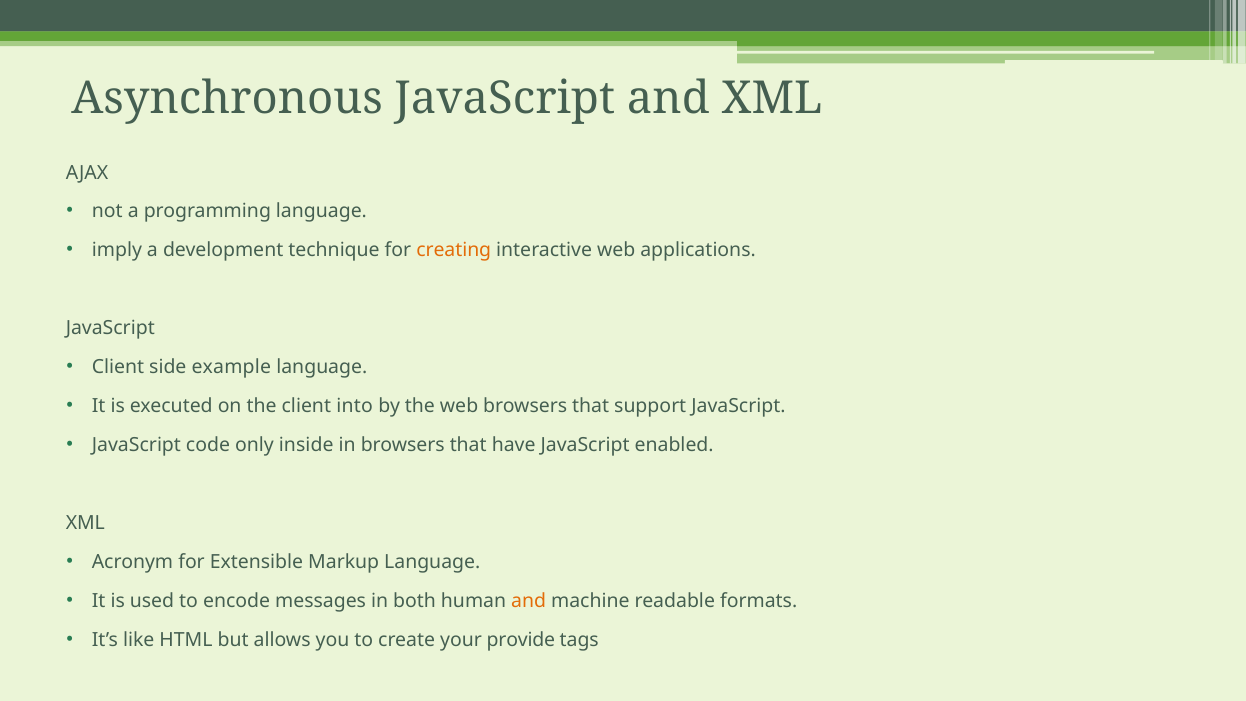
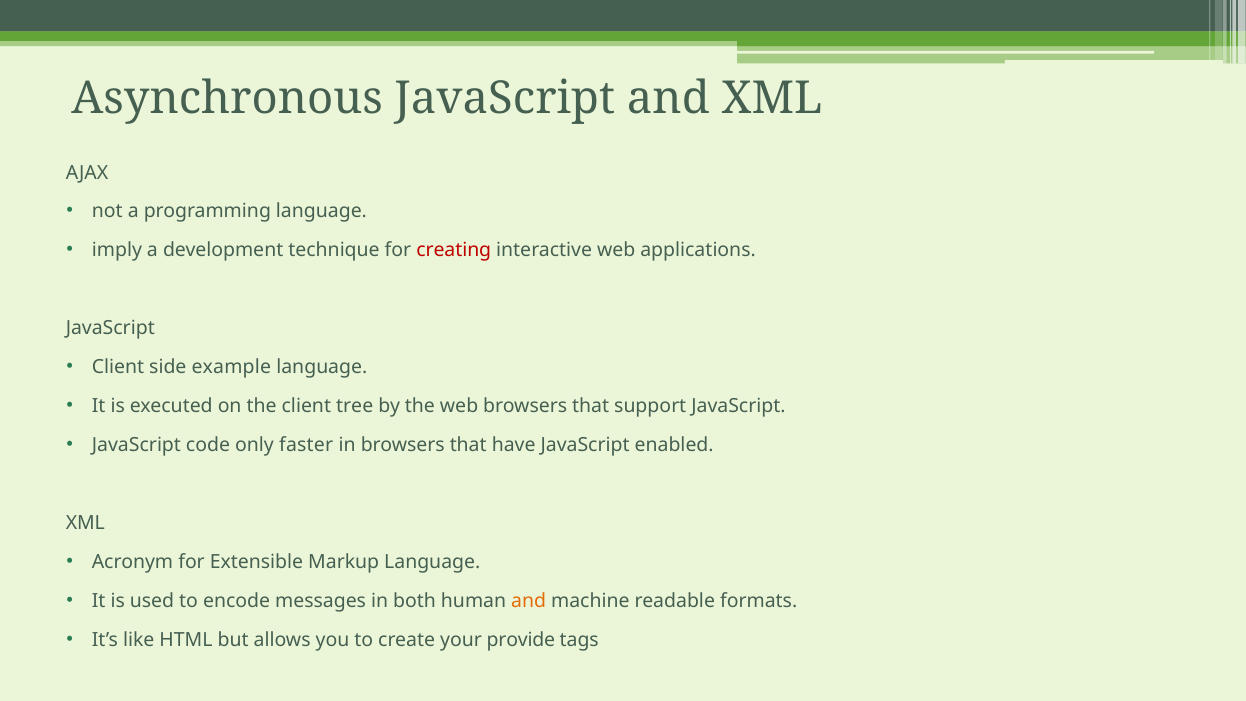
creating colour: orange -> red
into: into -> tree
inside: inside -> faster
